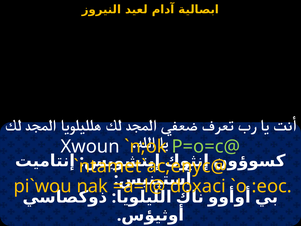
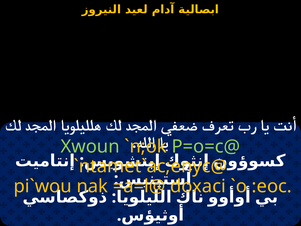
Xwoun colour: white -> light green
